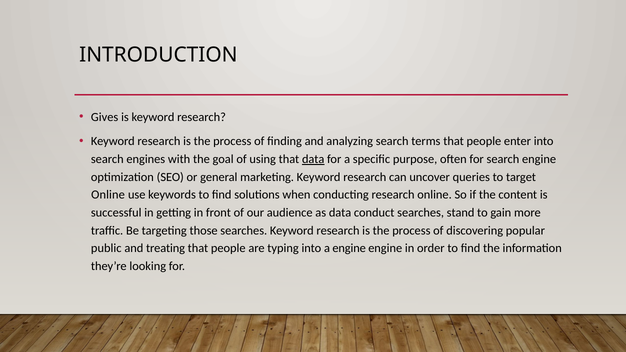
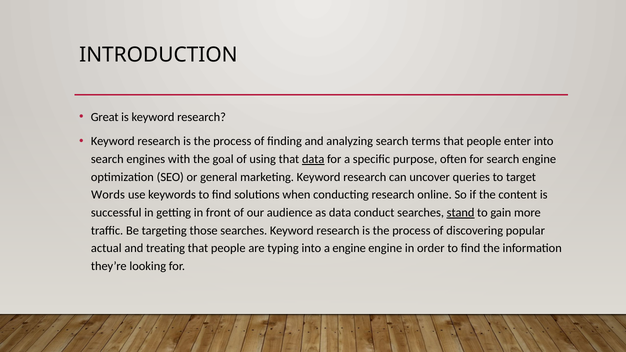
Gives: Gives -> Great
Online at (108, 195): Online -> Words
stand underline: none -> present
public: public -> actual
